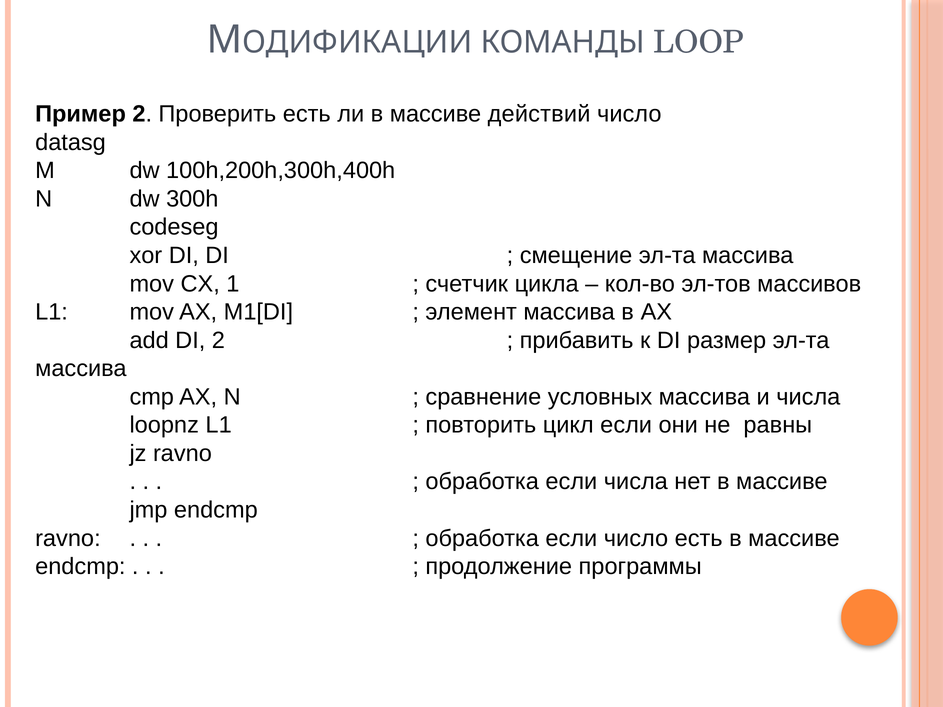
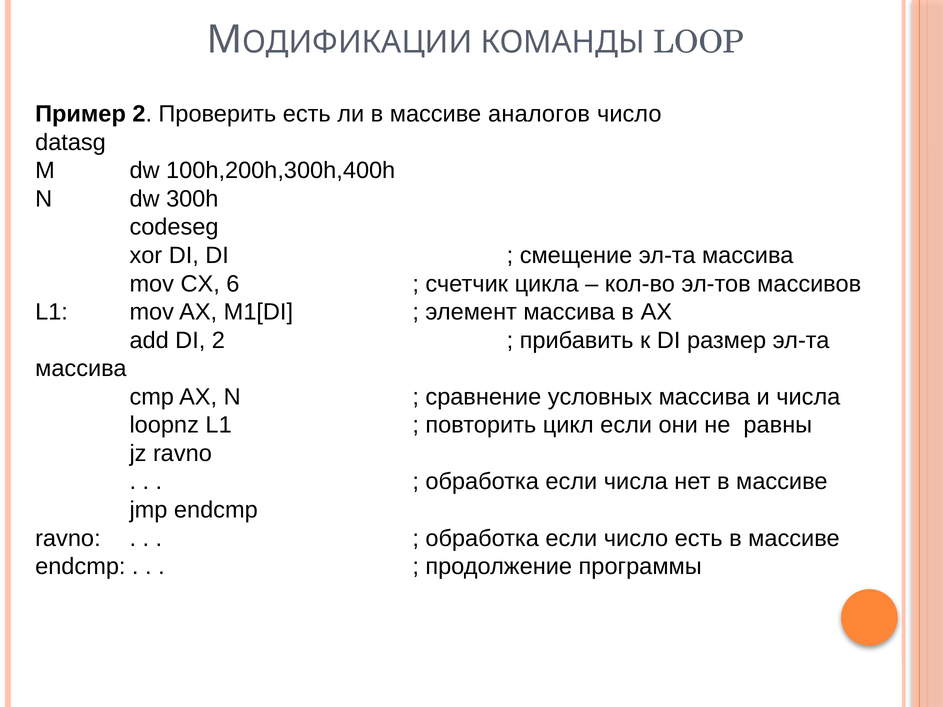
действий: действий -> аналогов
1: 1 -> 6
